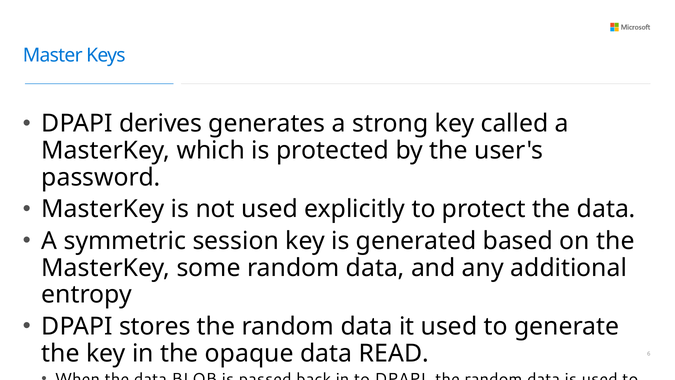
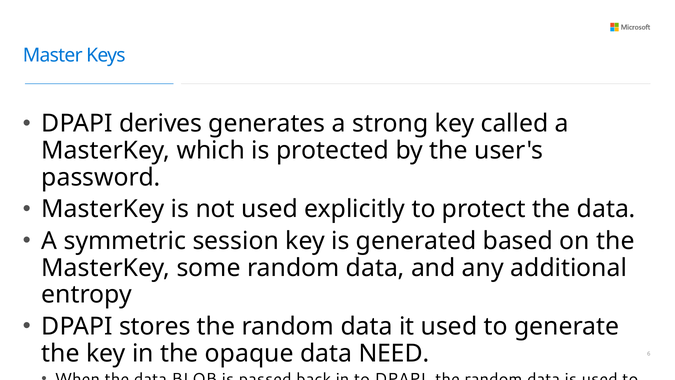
READ: READ -> NEED
